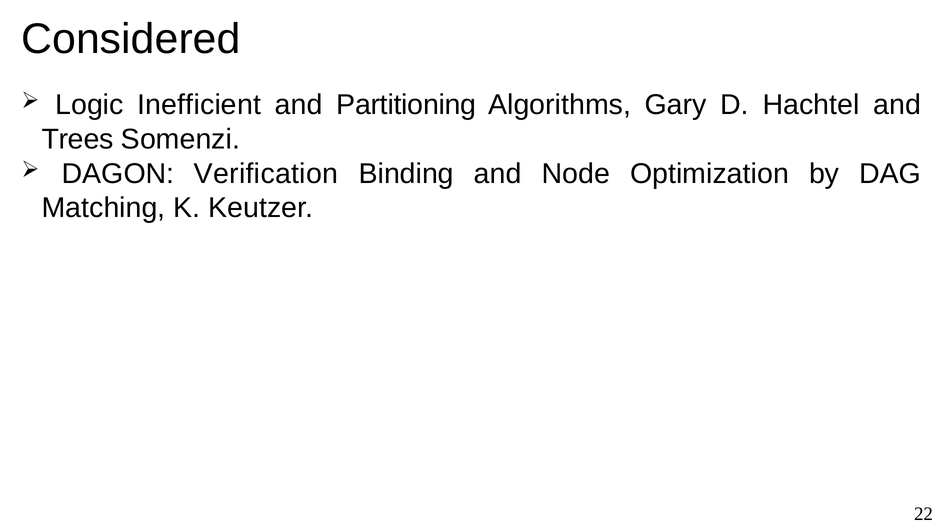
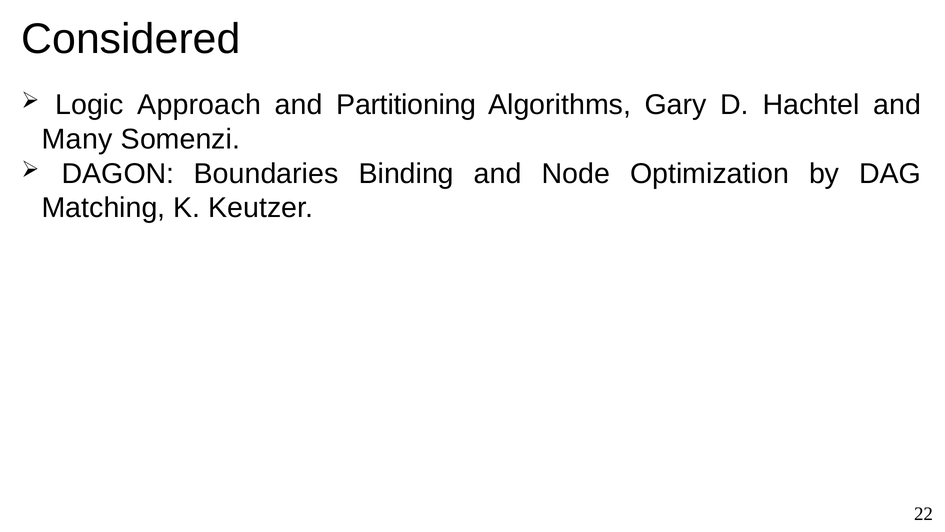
Inefficient: Inefficient -> Approach
Trees: Trees -> Many
Verification: Verification -> Boundaries
